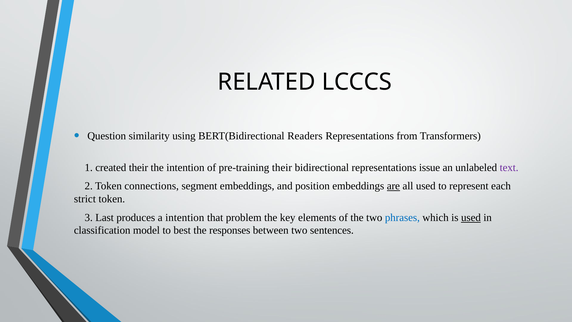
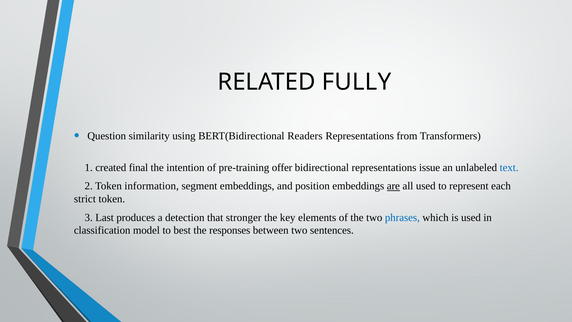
LCCCS: LCCCS -> FULLY
created their: their -> final
pre-training their: their -> offer
text colour: purple -> blue
connections: connections -> information
a intention: intention -> detection
problem: problem -> stronger
used at (471, 217) underline: present -> none
